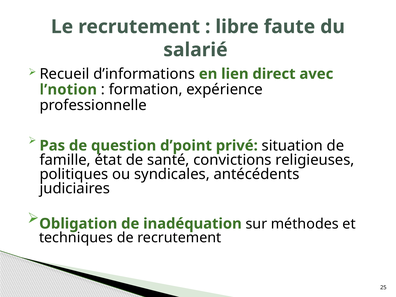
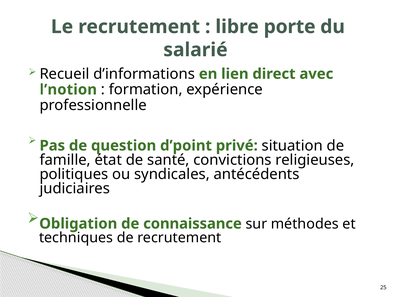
faute: faute -> porte
inadéquation: inadéquation -> connaissance
